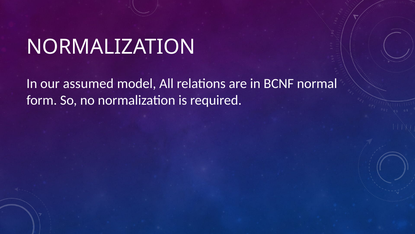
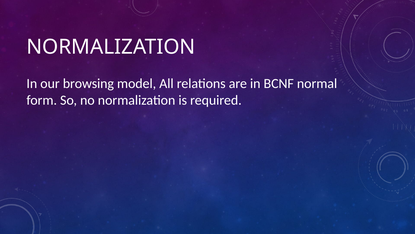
assumed: assumed -> browsing
